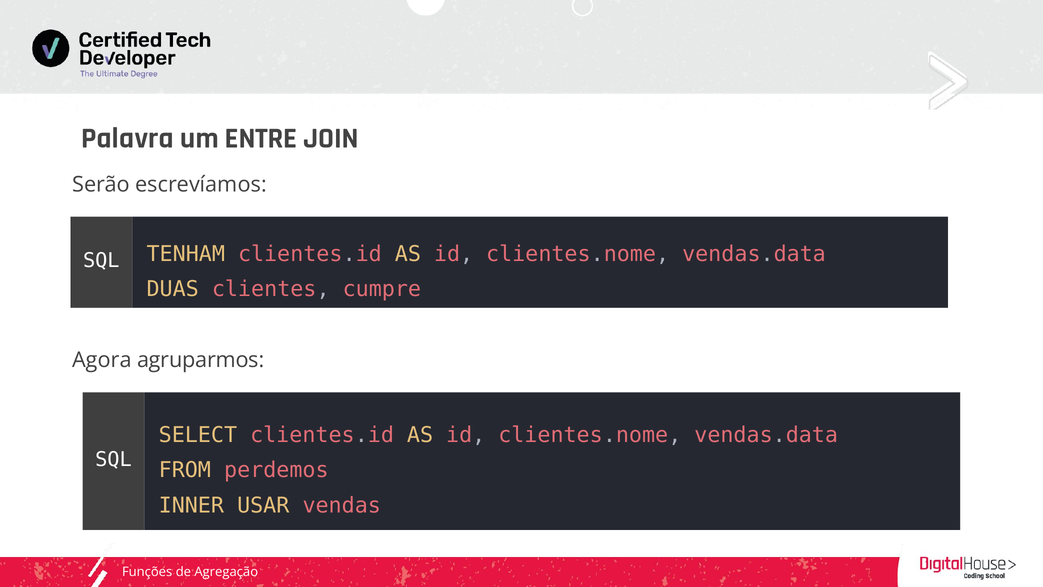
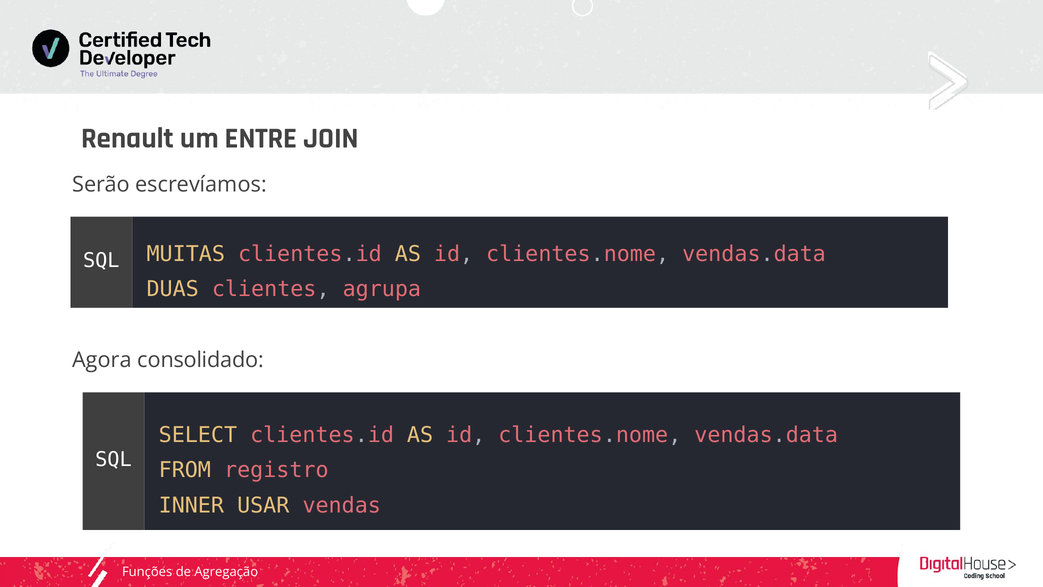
Palavra: Palavra -> Renault
TENHAM: TENHAM -> MUITAS
cumpre: cumpre -> agrupa
agruparmos: agruparmos -> consolidado
perdemos: perdemos -> registro
